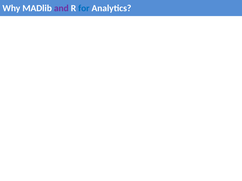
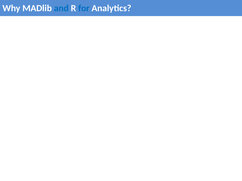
and colour: purple -> blue
